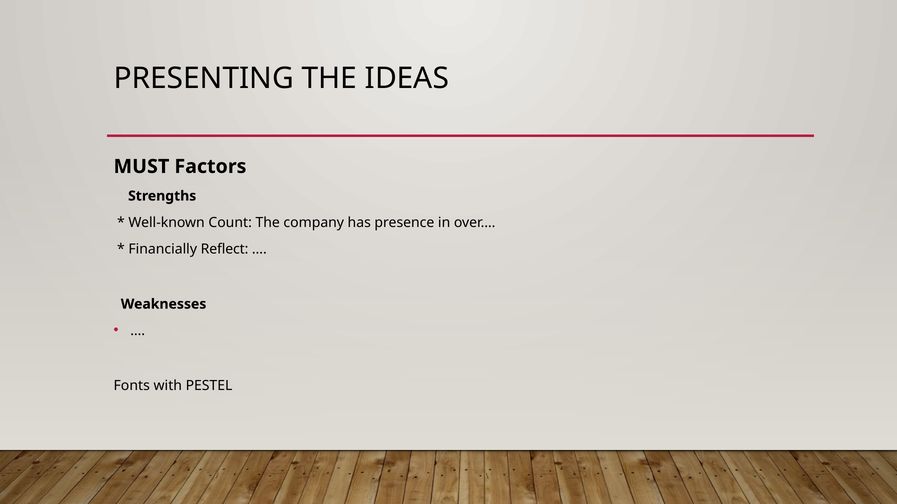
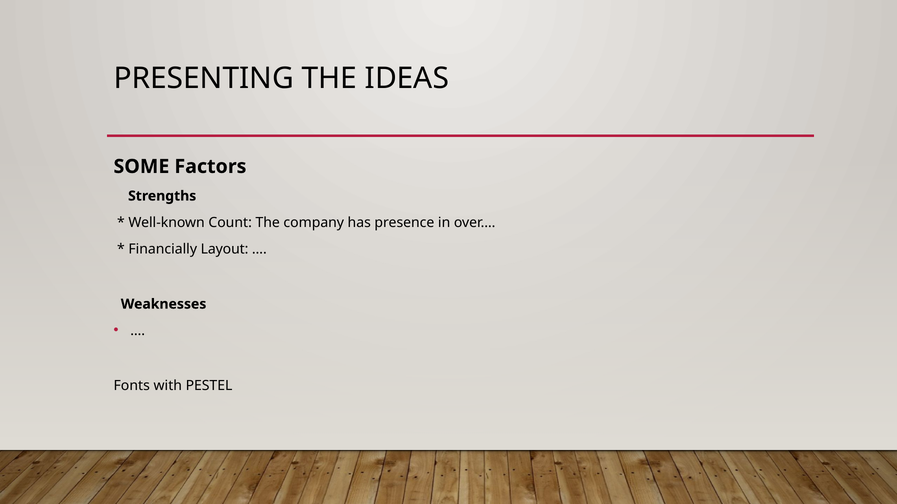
MUST: MUST -> SOME
Reflect: Reflect -> Layout
